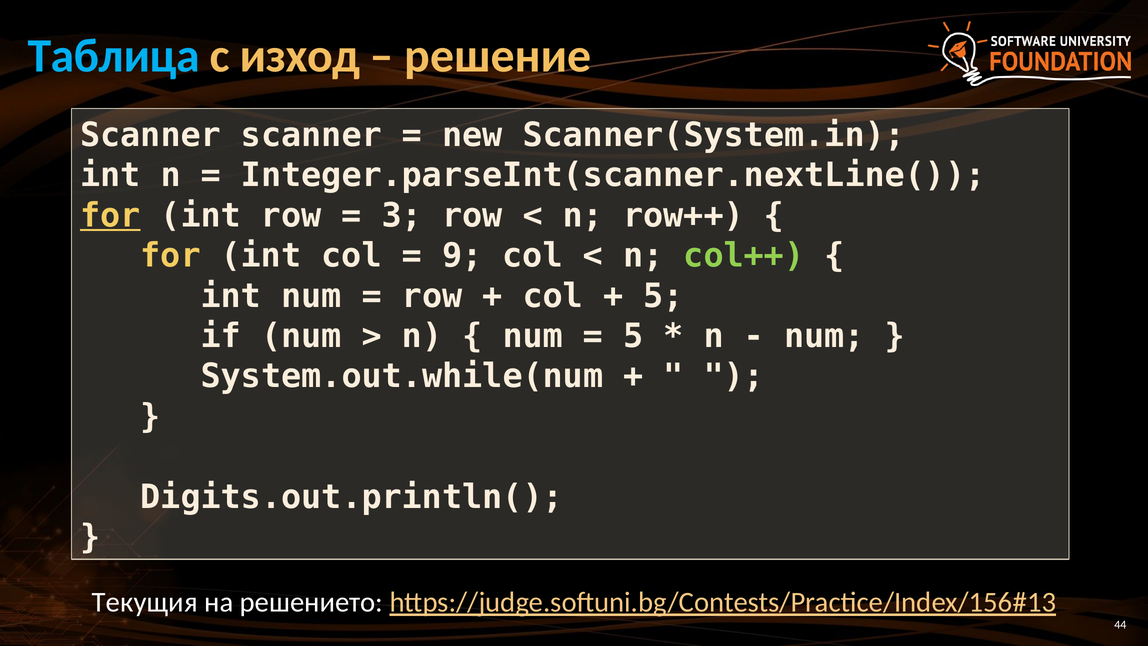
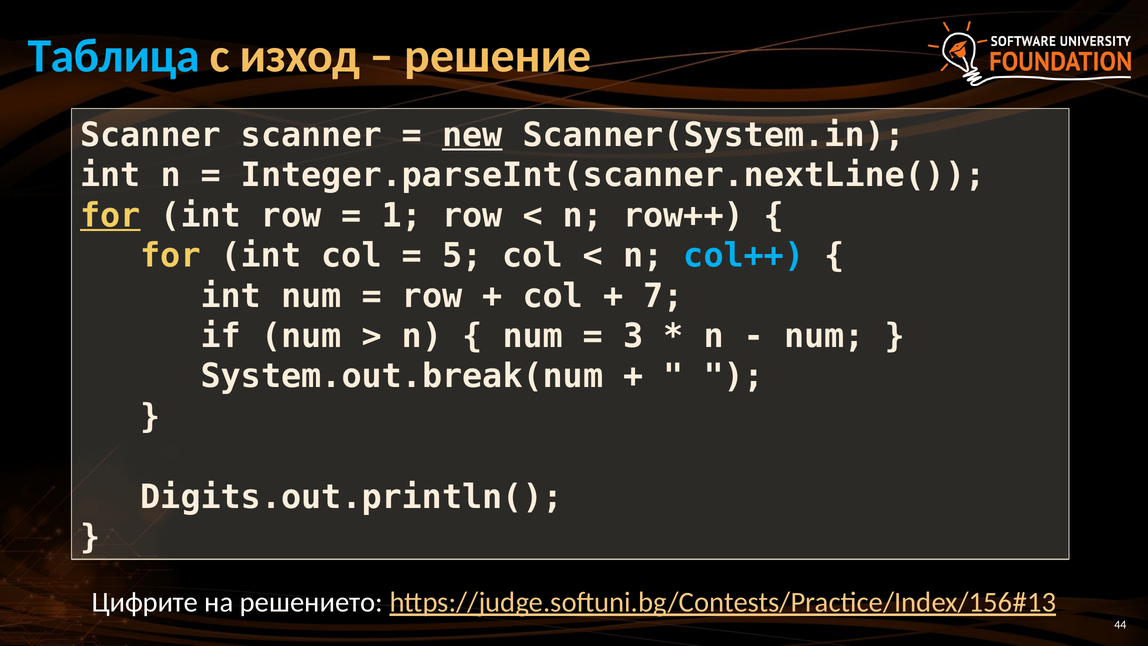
new underline: none -> present
3: 3 -> 1
9: 9 -> 5
col++ colour: light green -> light blue
5 at (663, 296): 5 -> 7
5 at (633, 336): 5 -> 3
System.out.while(num: System.out.while(num -> System.out.break(num
Текущия: Текущия -> Цифрите
